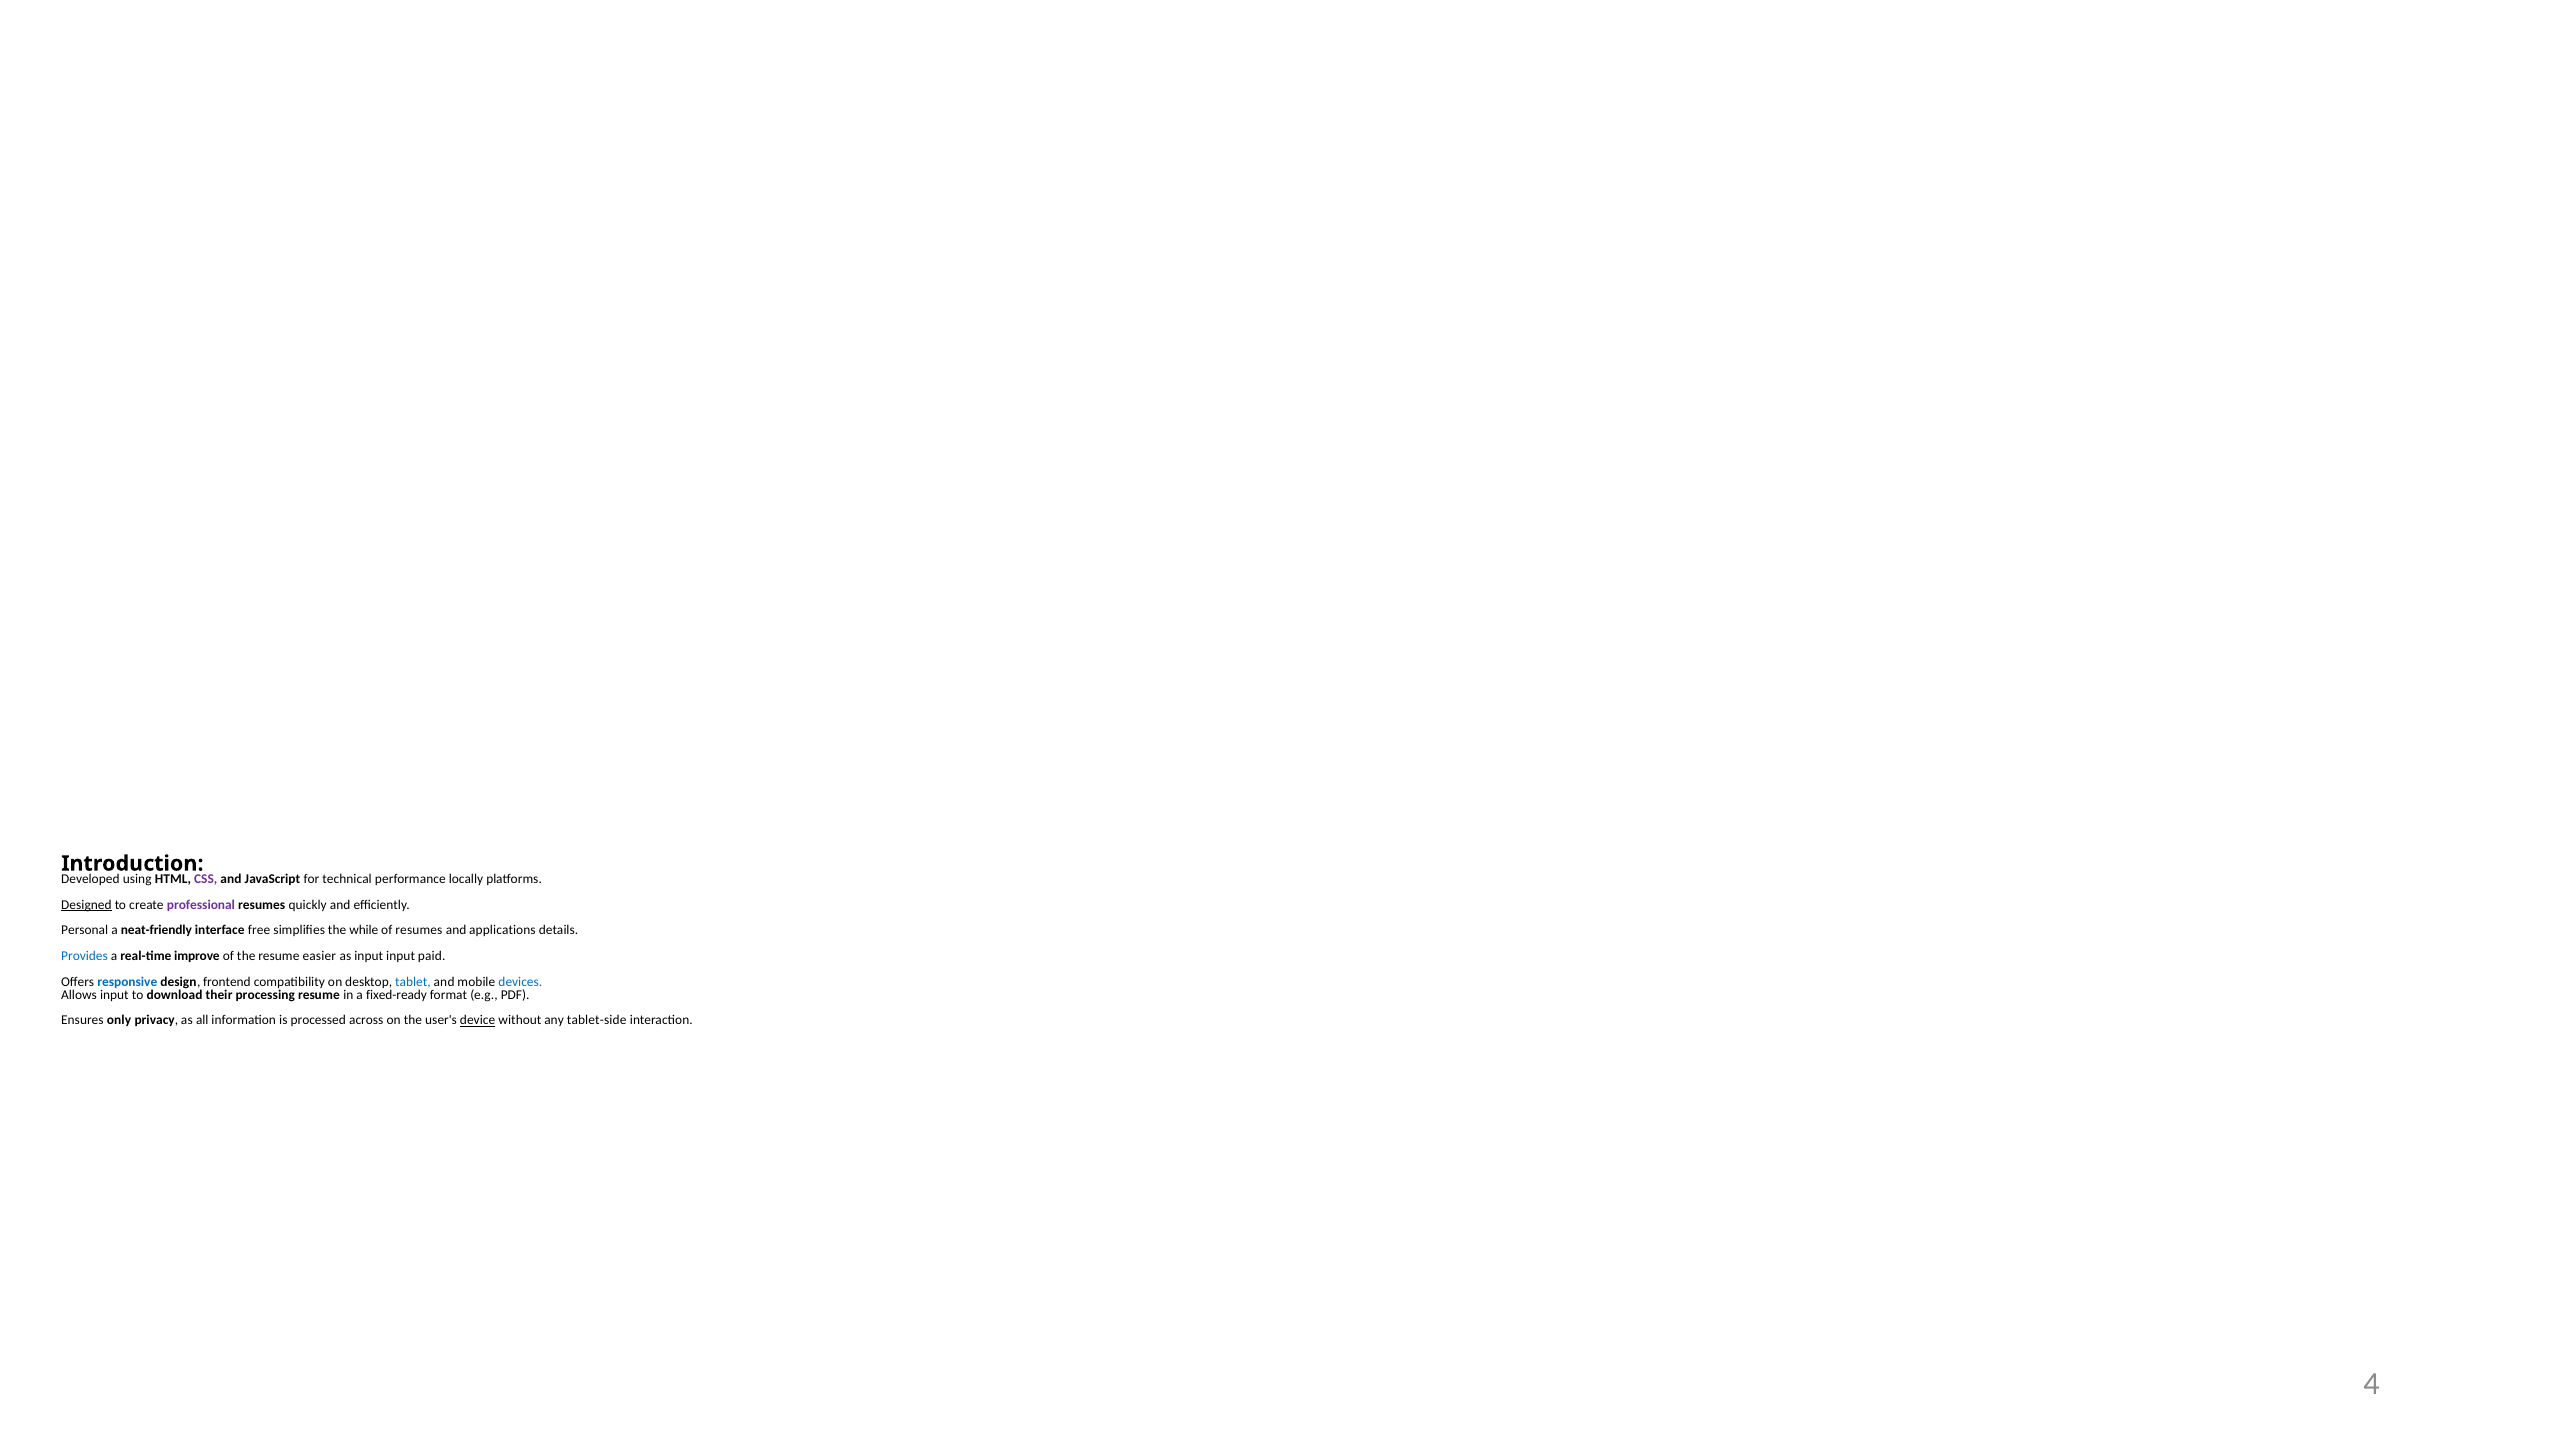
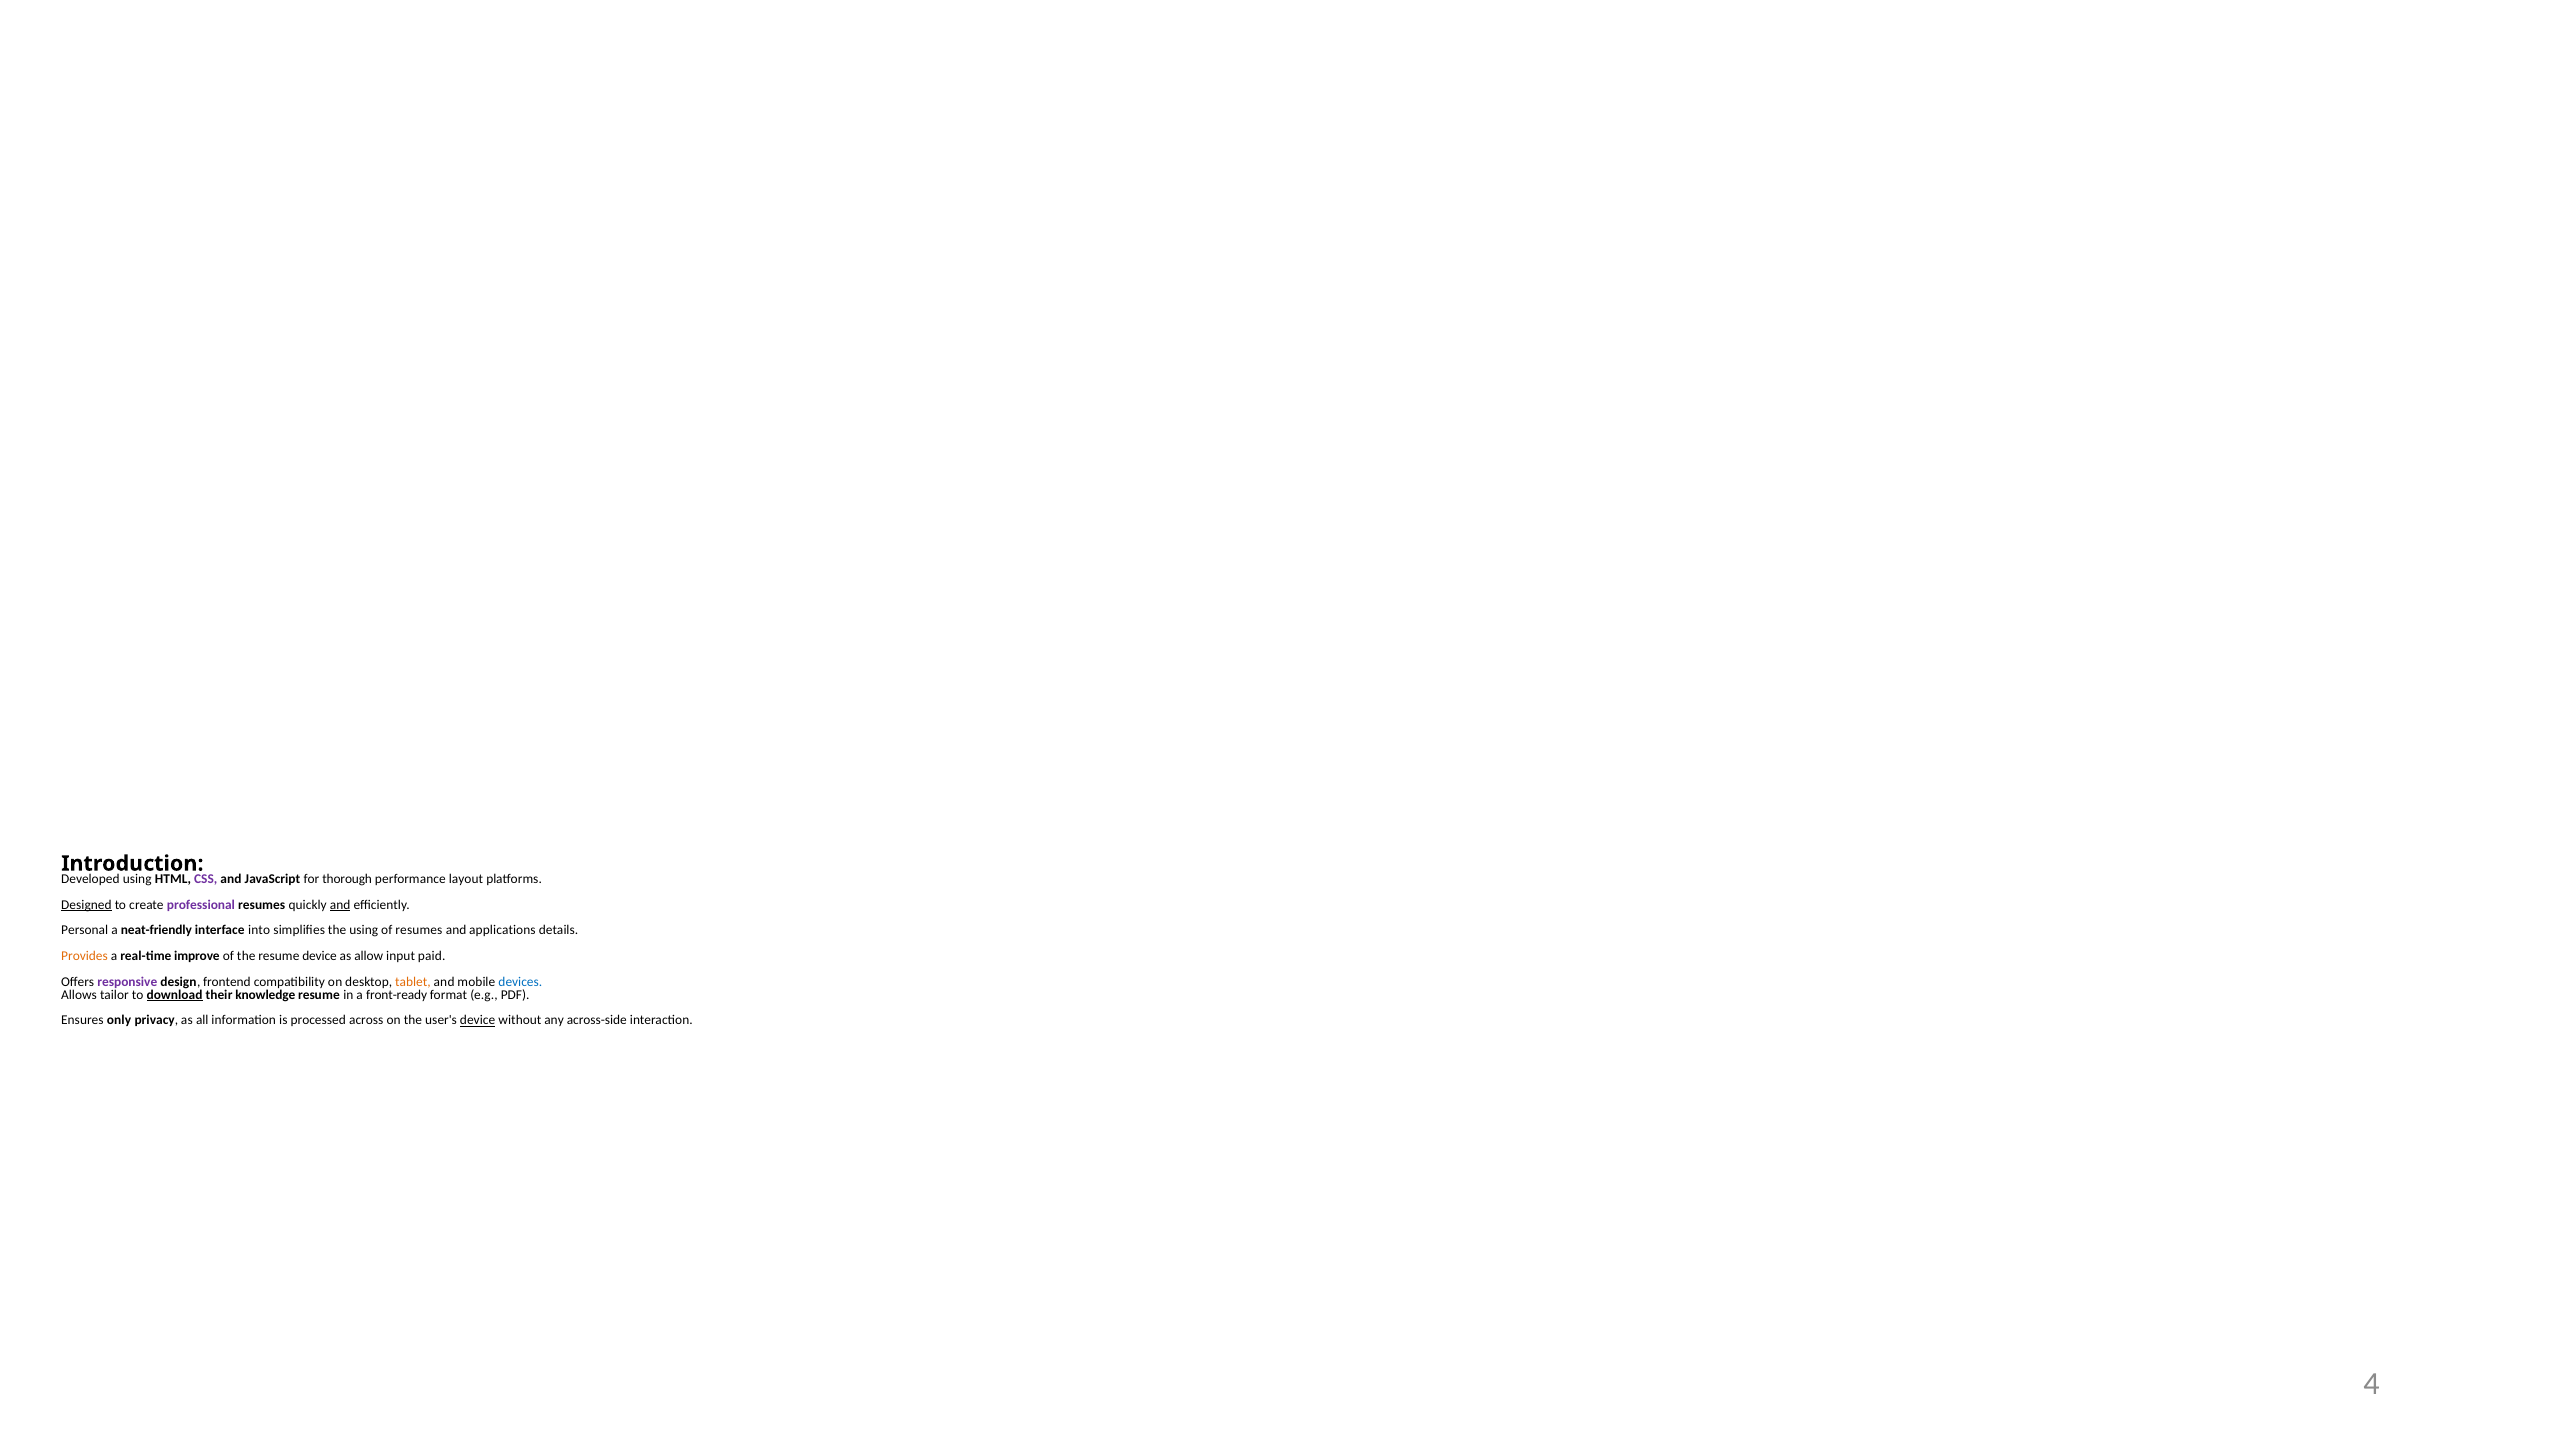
technical: technical -> thorough
locally: locally -> layout
and at (340, 905) underline: none -> present
free: free -> into
the while: while -> using
Provides colour: blue -> orange
resume easier: easier -> device
as input: input -> allow
responsive colour: blue -> purple
tablet colour: blue -> orange
Allows input: input -> tailor
download underline: none -> present
processing: processing -> knowledge
fixed-ready: fixed-ready -> front-ready
tablet-side: tablet-side -> across-side
